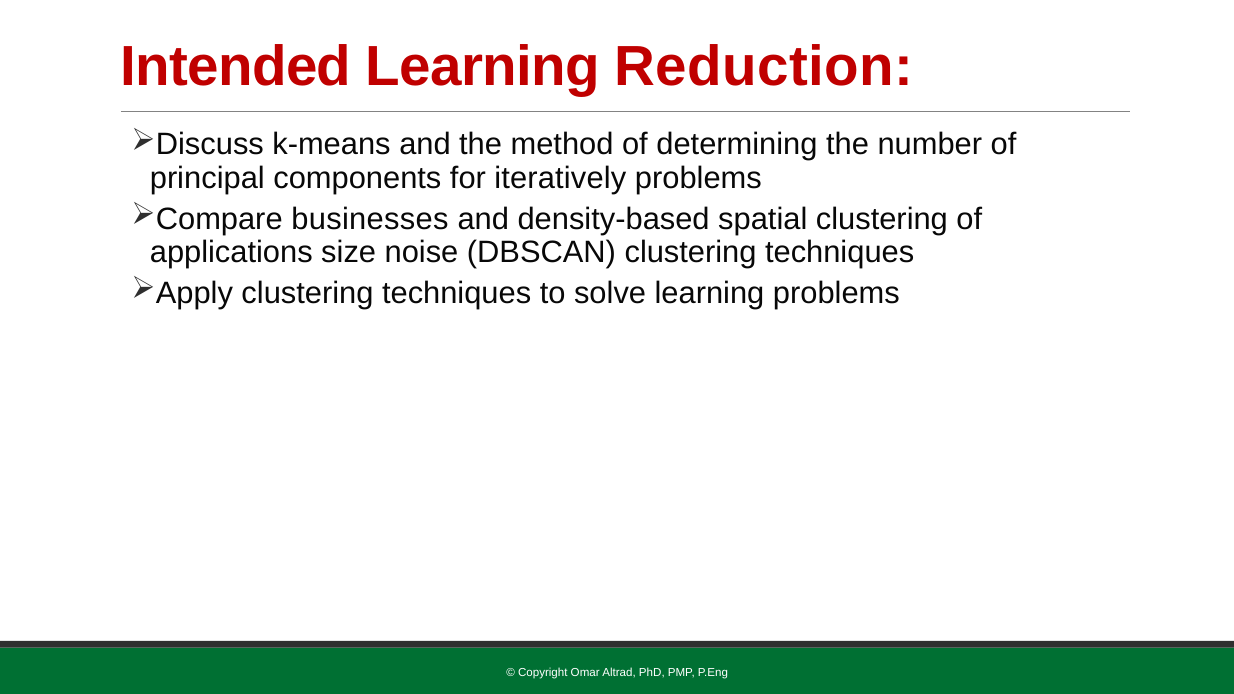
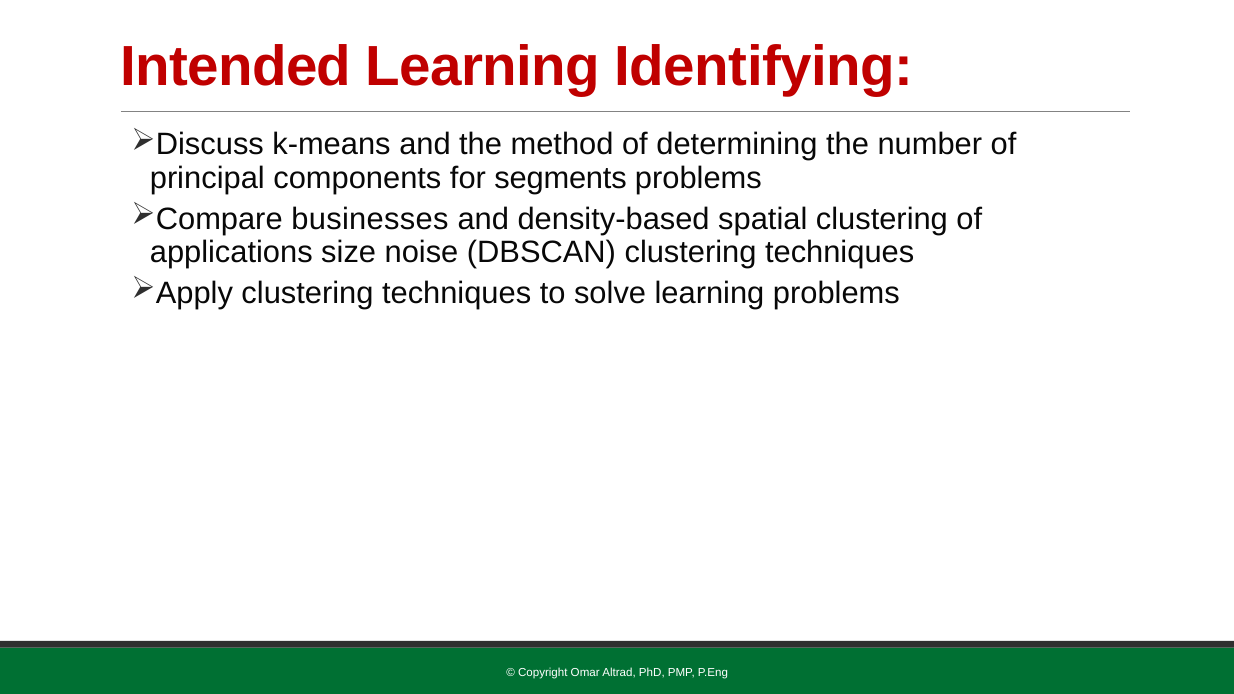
Reduction: Reduction -> Identifying
iteratively: iteratively -> segments
